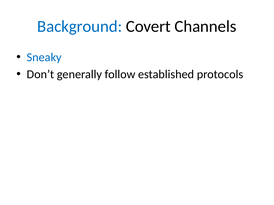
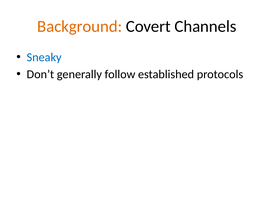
Background colour: blue -> orange
